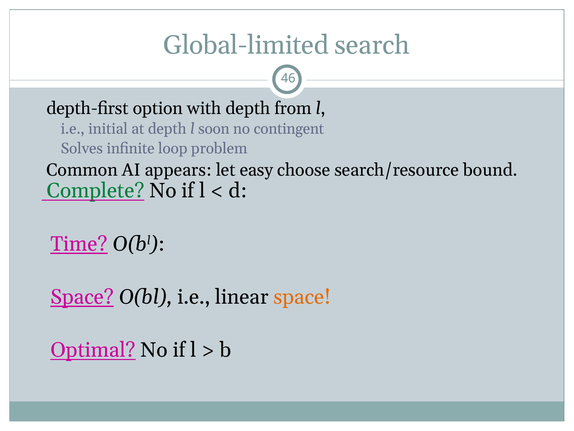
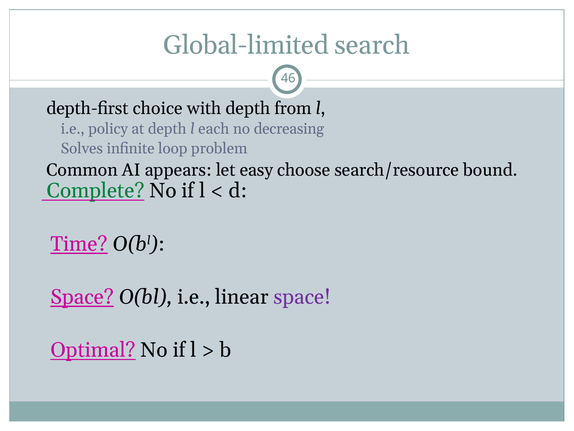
option: option -> choice
initial: initial -> policy
soon: soon -> each
contingent: contingent -> decreasing
space colour: orange -> purple
